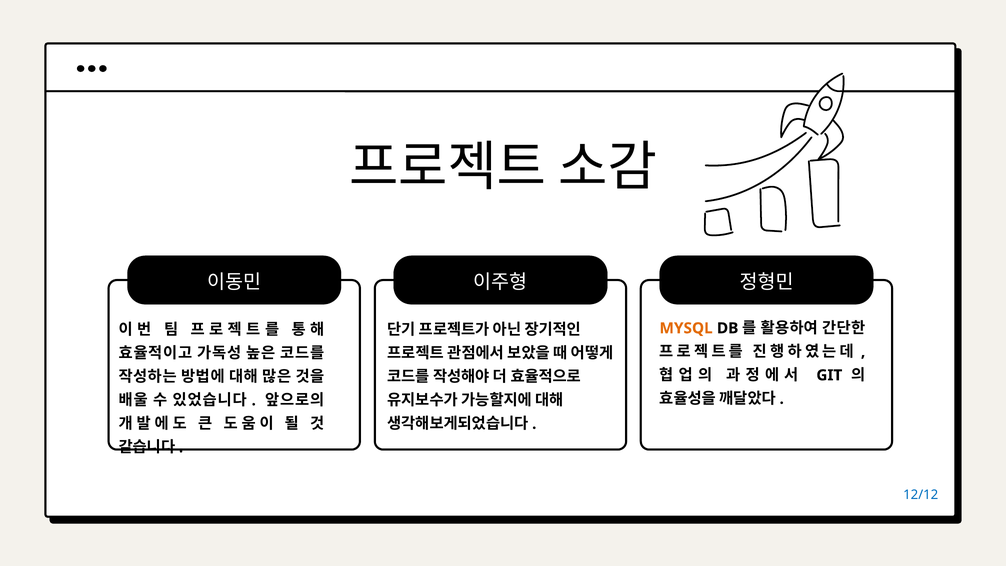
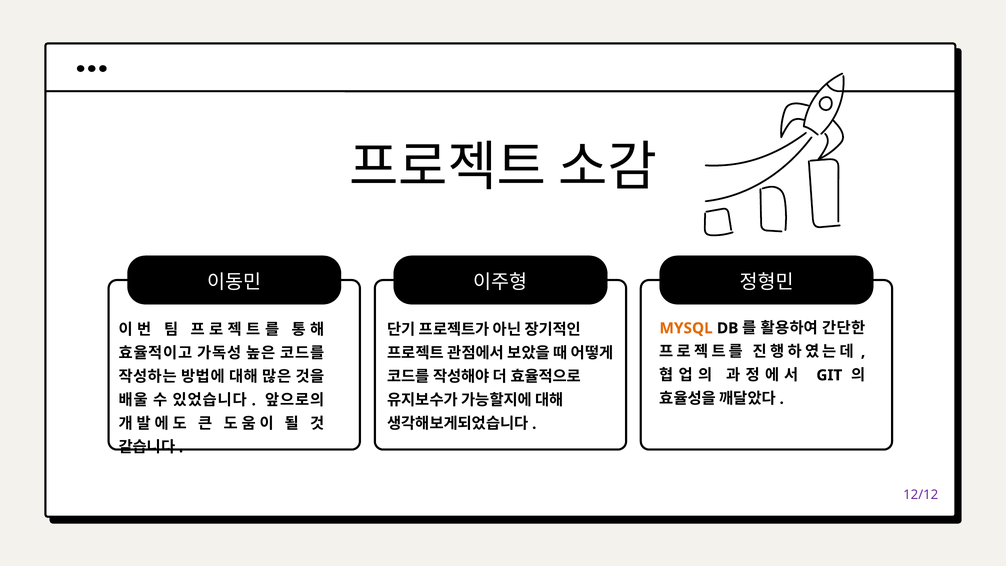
12/12 colour: blue -> purple
